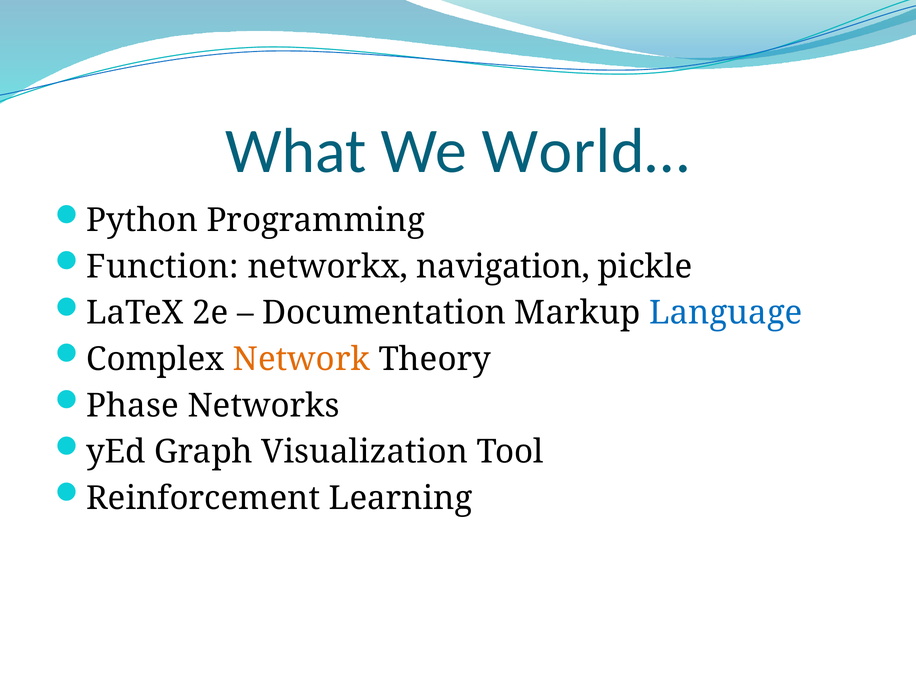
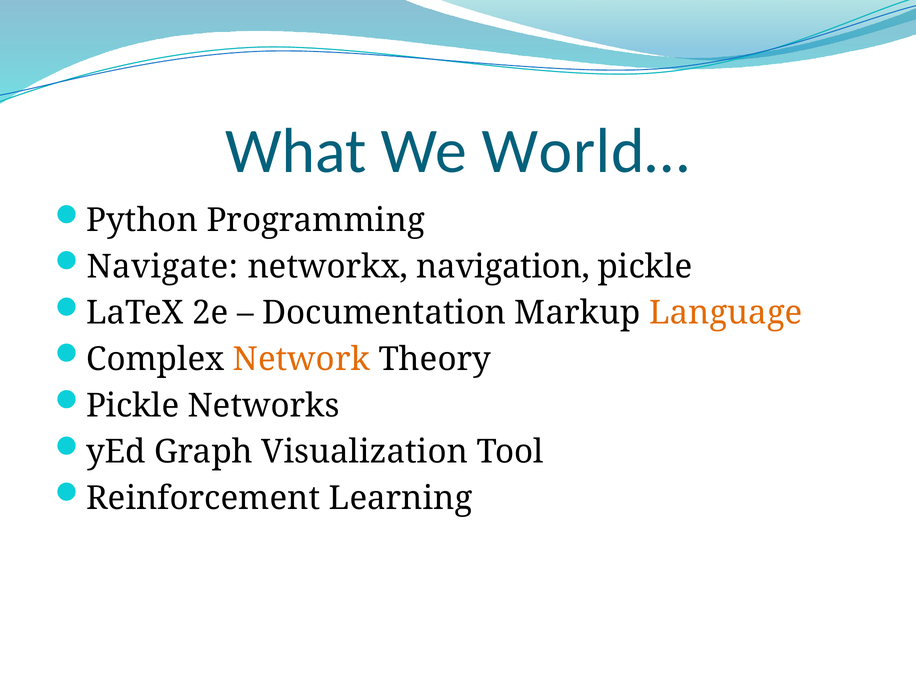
Function: Function -> Navigate
Language colour: blue -> orange
Phase at (133, 406): Phase -> Pickle
